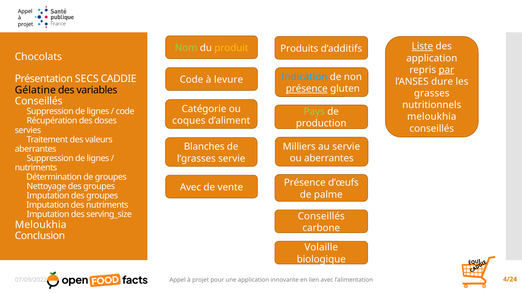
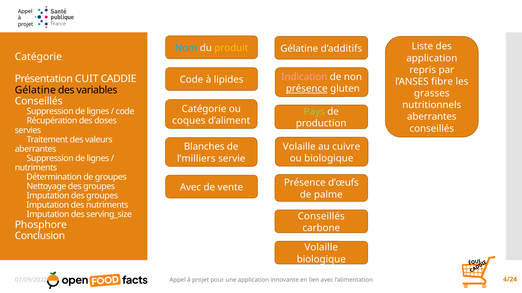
Liste underline: present -> none
Nom colour: light green -> light blue
Produits at (299, 49): Produits -> Gélatine
Chocolats at (38, 57): Chocolats -> Catégorie
par underline: present -> none
Indication colour: light blue -> pink
SECS: SECS -> CUIT
levure: levure -> lipides
dure: dure -> fibre
meloukhia at (432, 117): meloukhia -> aberrantes
Milliers at (299, 147): Milliers -> Volaille
au servie: servie -> cuivre
ou aberrantes: aberrantes -> biologique
l’grasses: l’grasses -> l’milliers
Meloukhia at (41, 225): Meloukhia -> Phosphore
